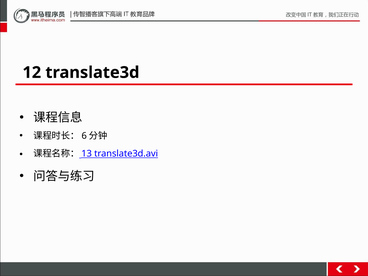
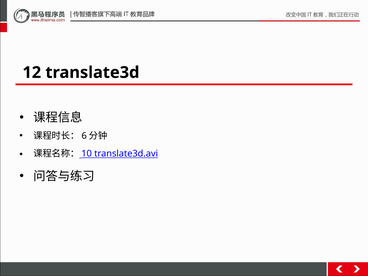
13: 13 -> 10
